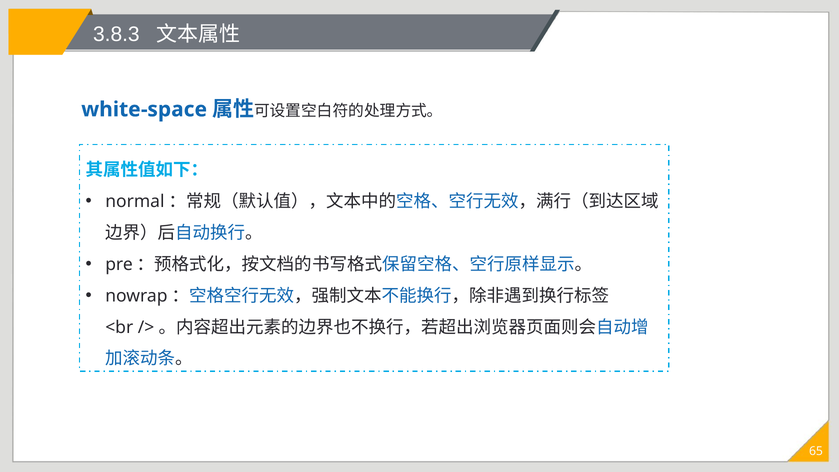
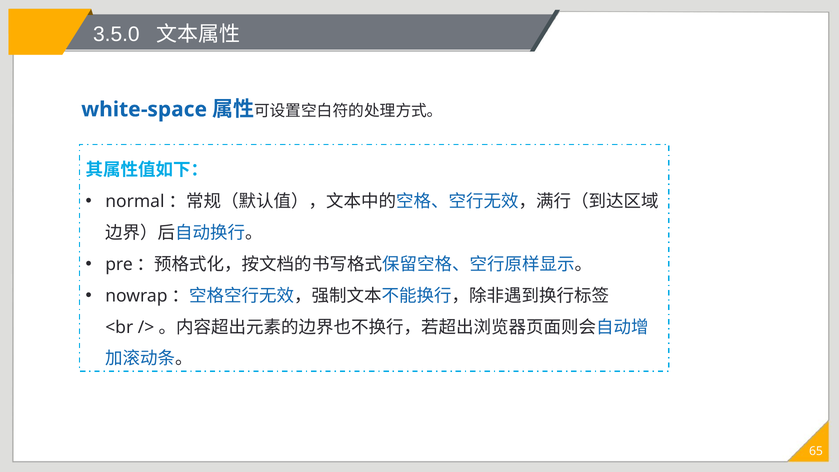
3.8.3: 3.8.3 -> 3.5.0
